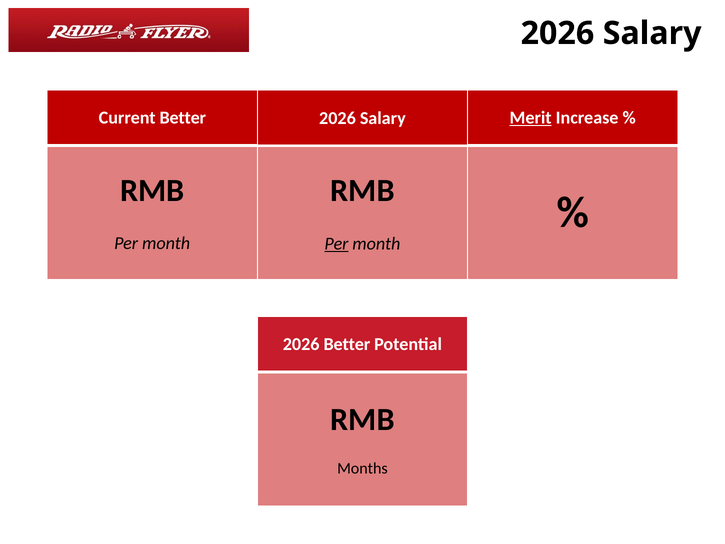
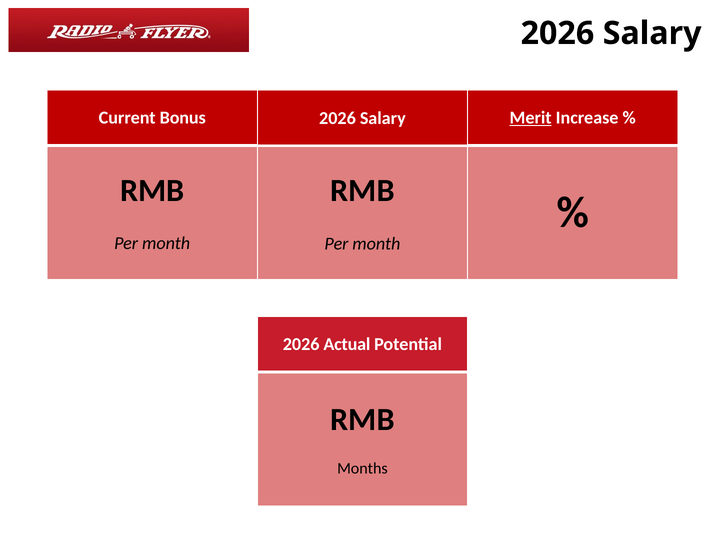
Current Better: Better -> Bonus
Per at (336, 243) underline: present -> none
2026 Better: Better -> Actual
